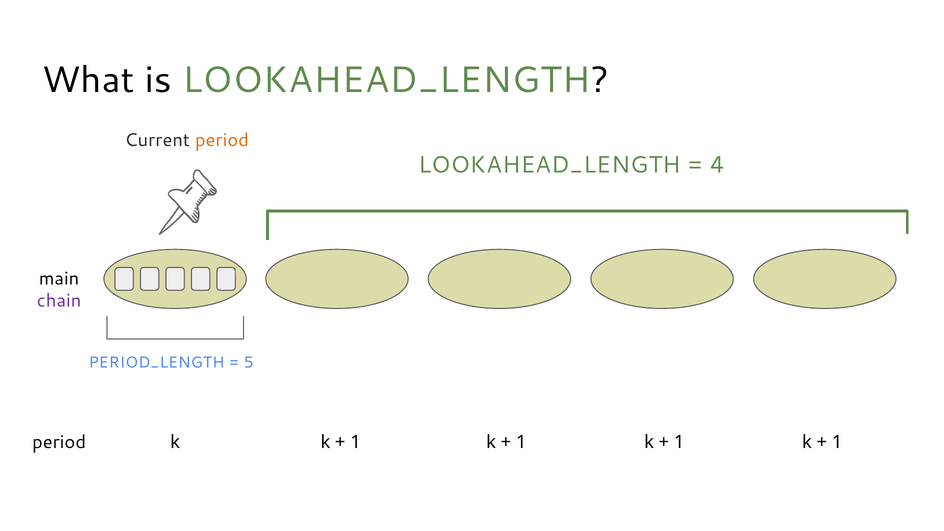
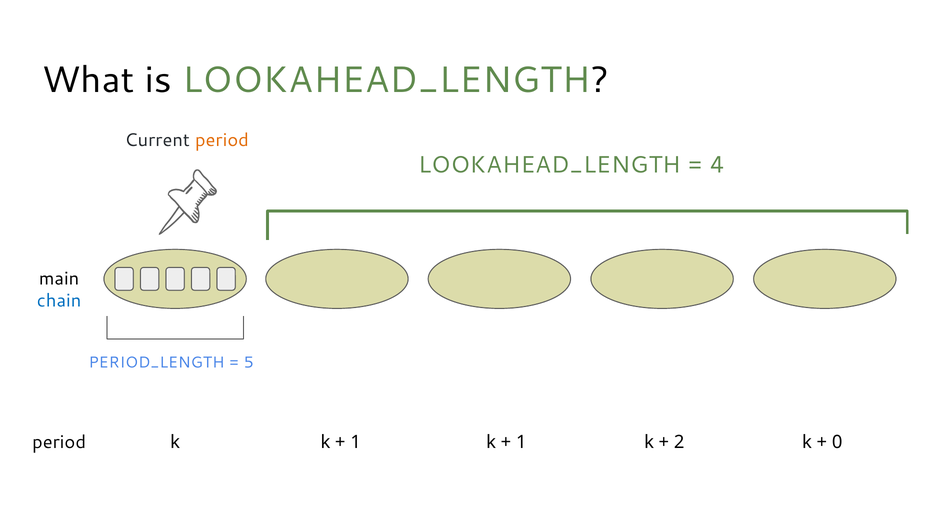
chain colour: purple -> blue
1 at (837, 442): 1 -> 0
1 at (679, 442): 1 -> 2
